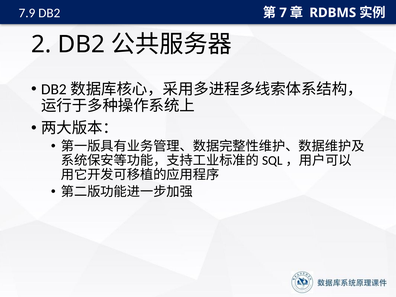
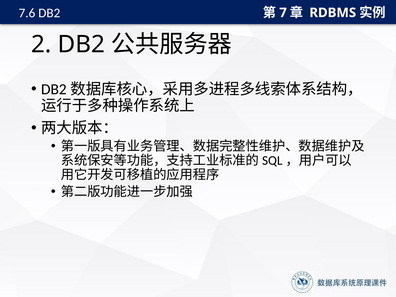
7.9: 7.9 -> 7.6
